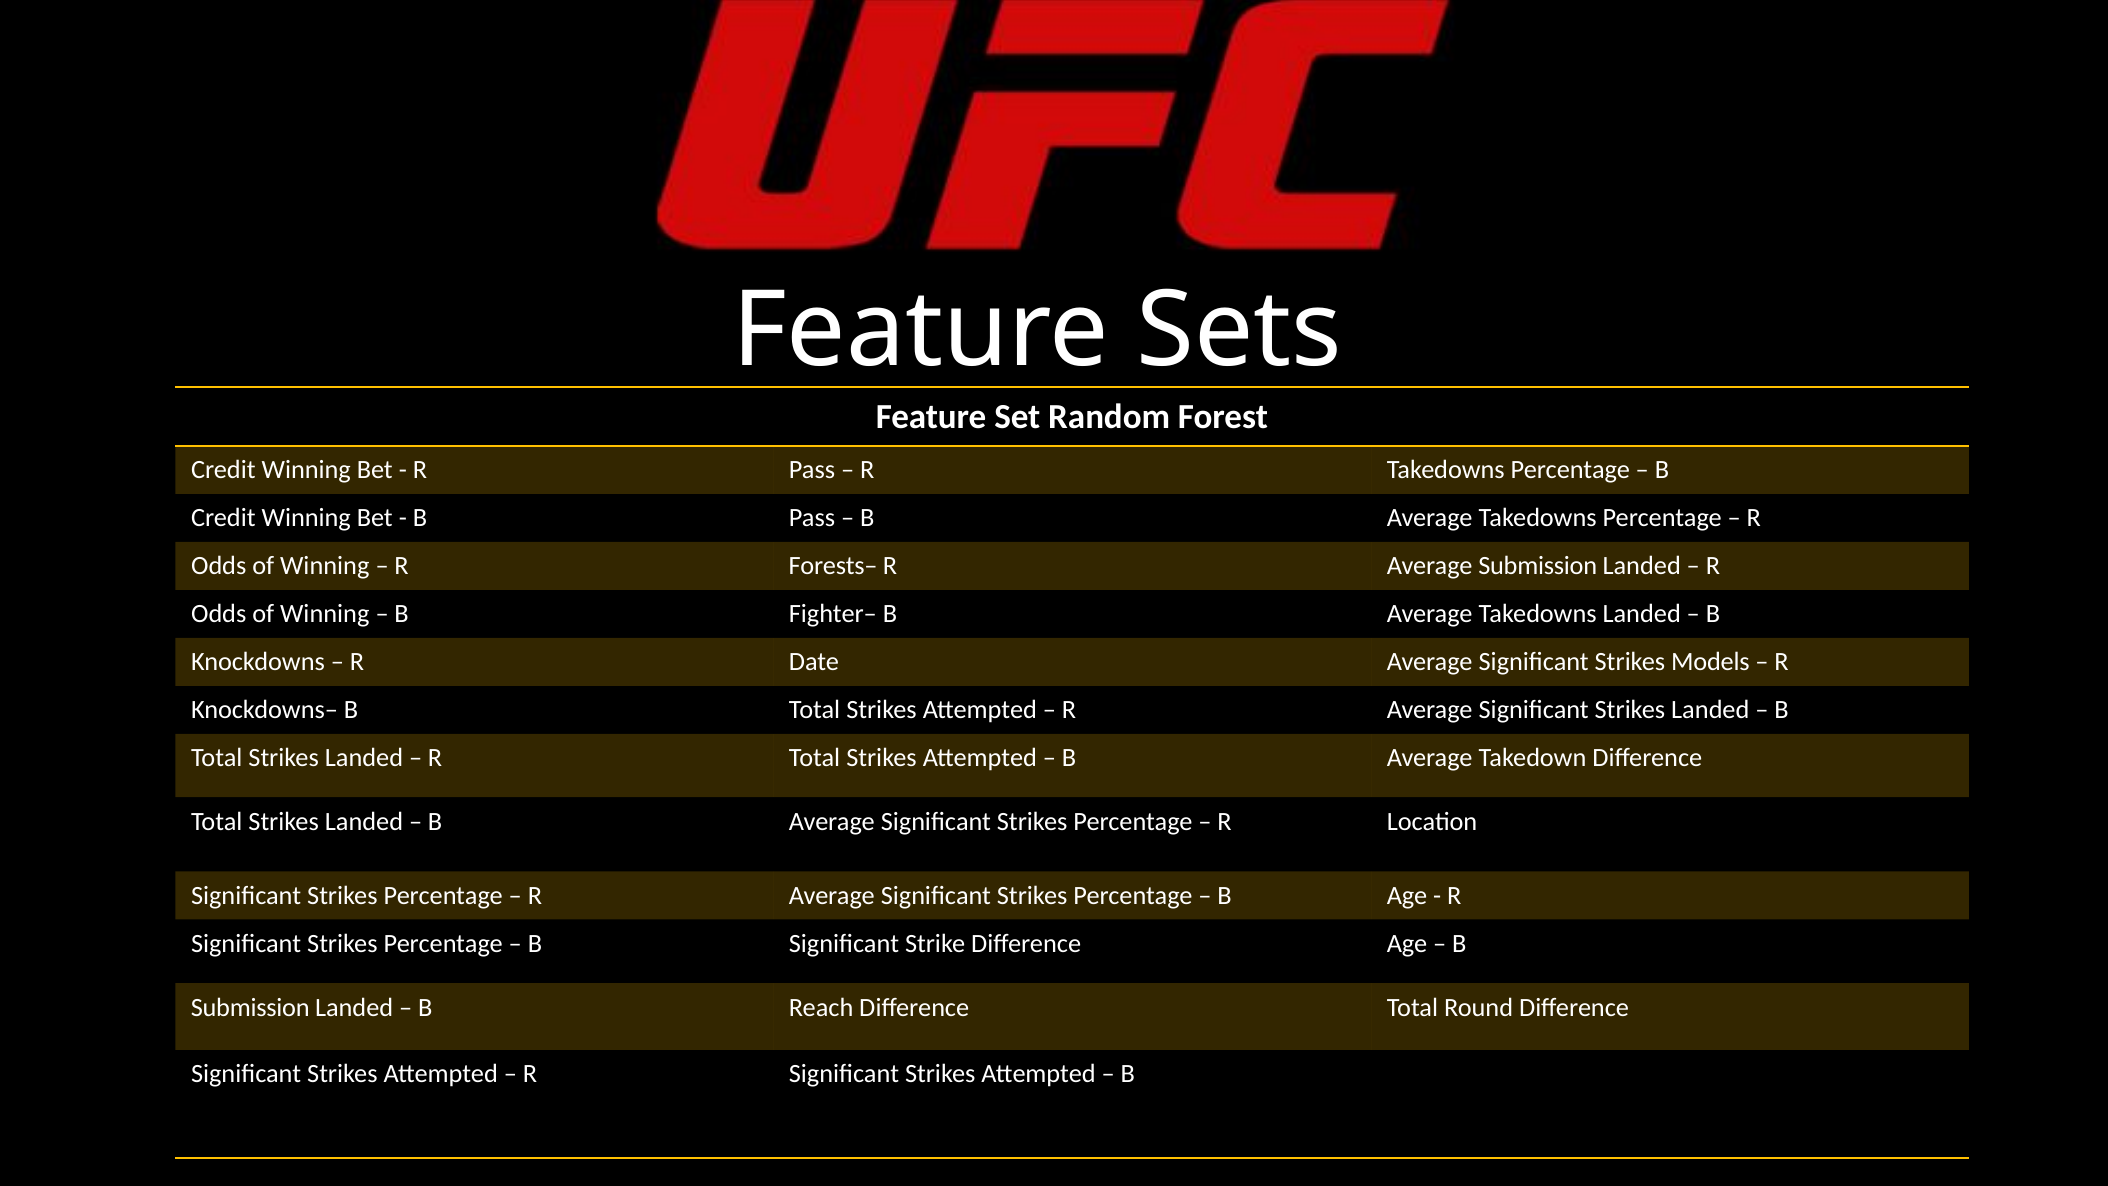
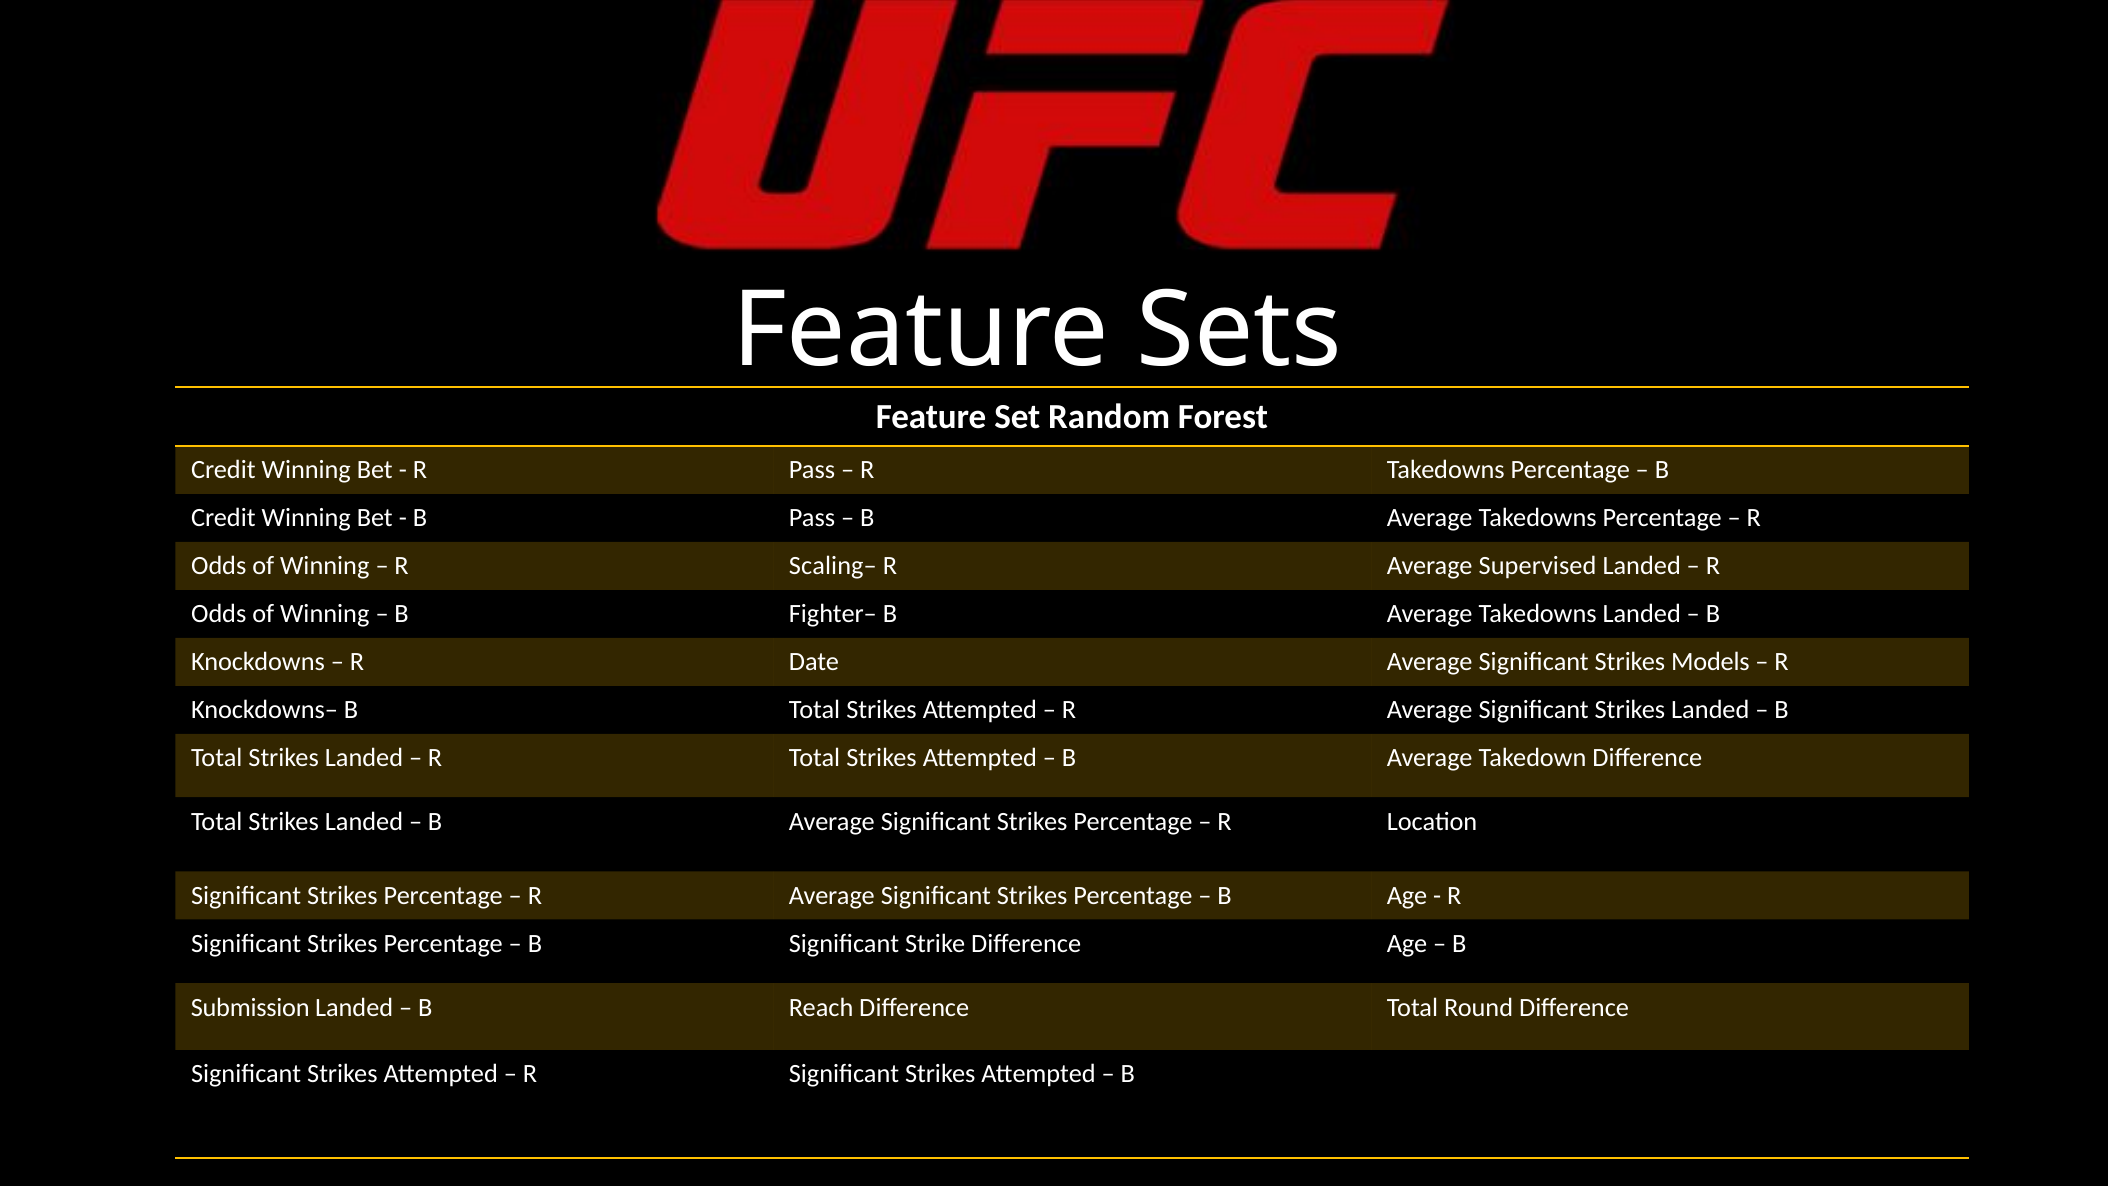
Forests–: Forests– -> Scaling–
Average Submission: Submission -> Supervised
